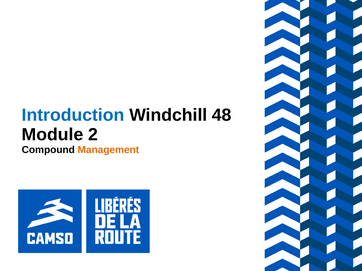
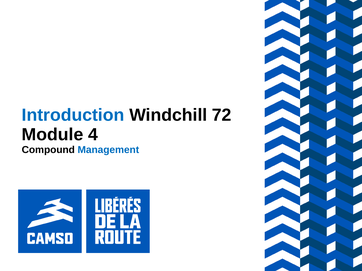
48: 48 -> 72
2: 2 -> 4
Management colour: orange -> blue
